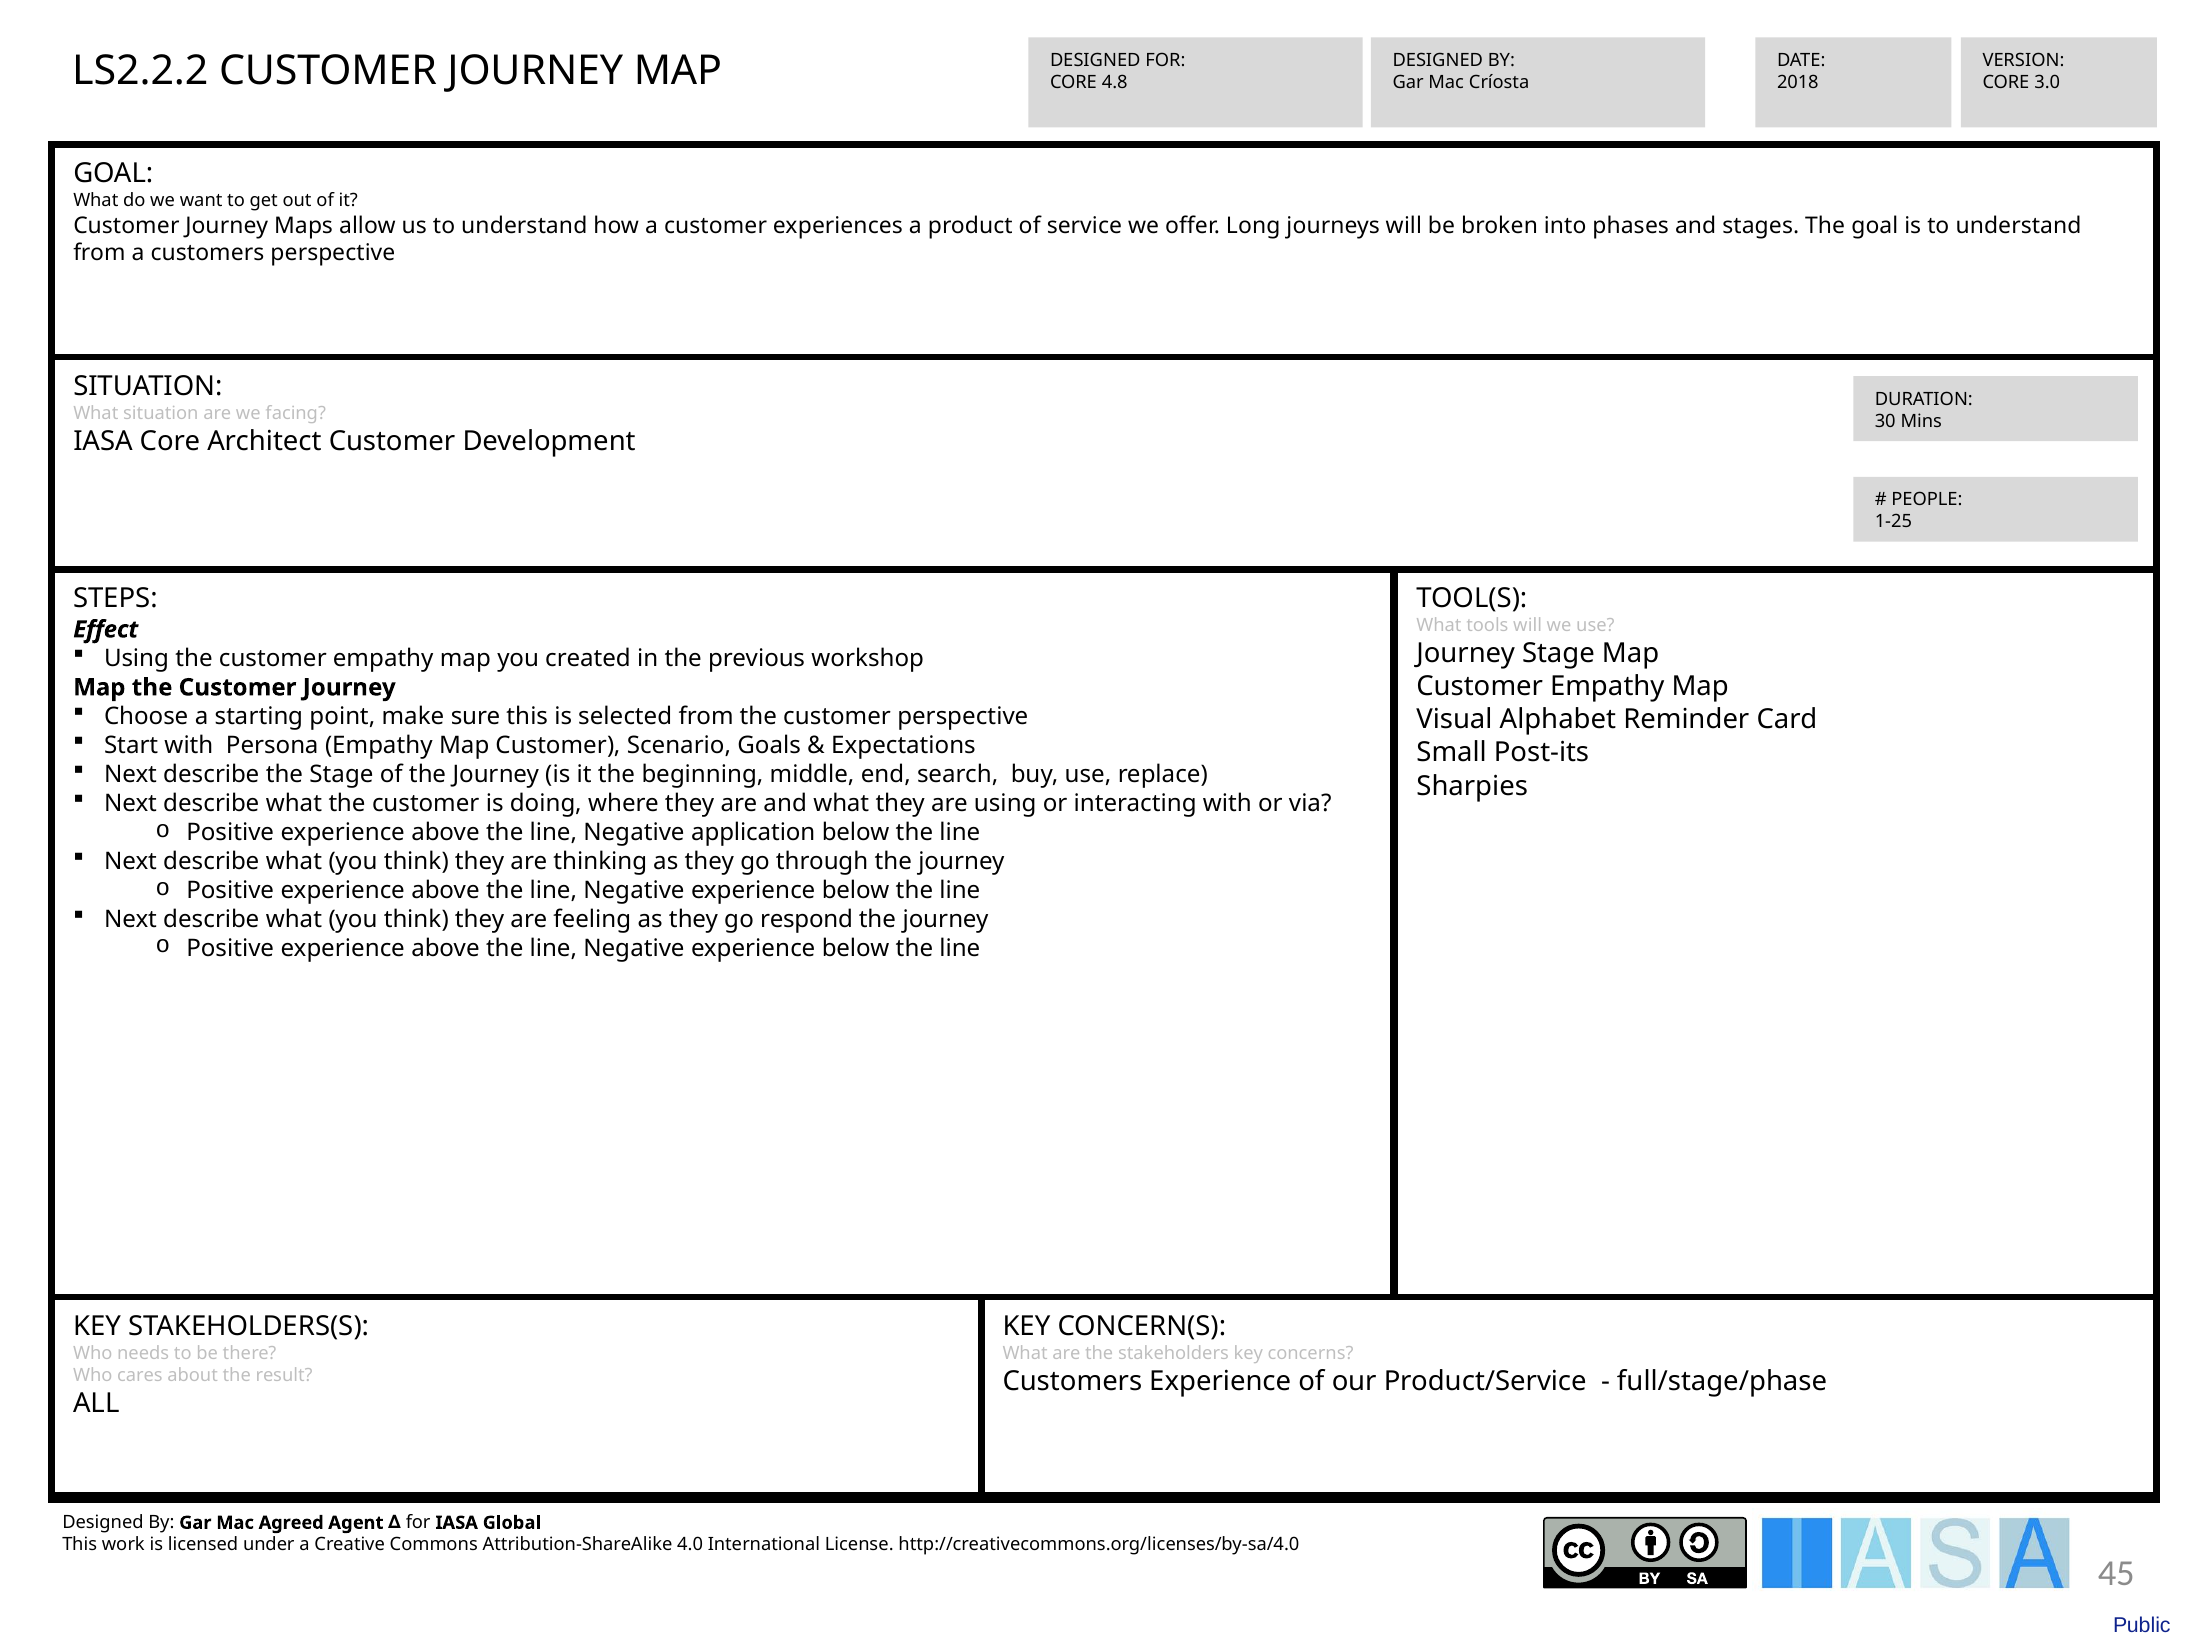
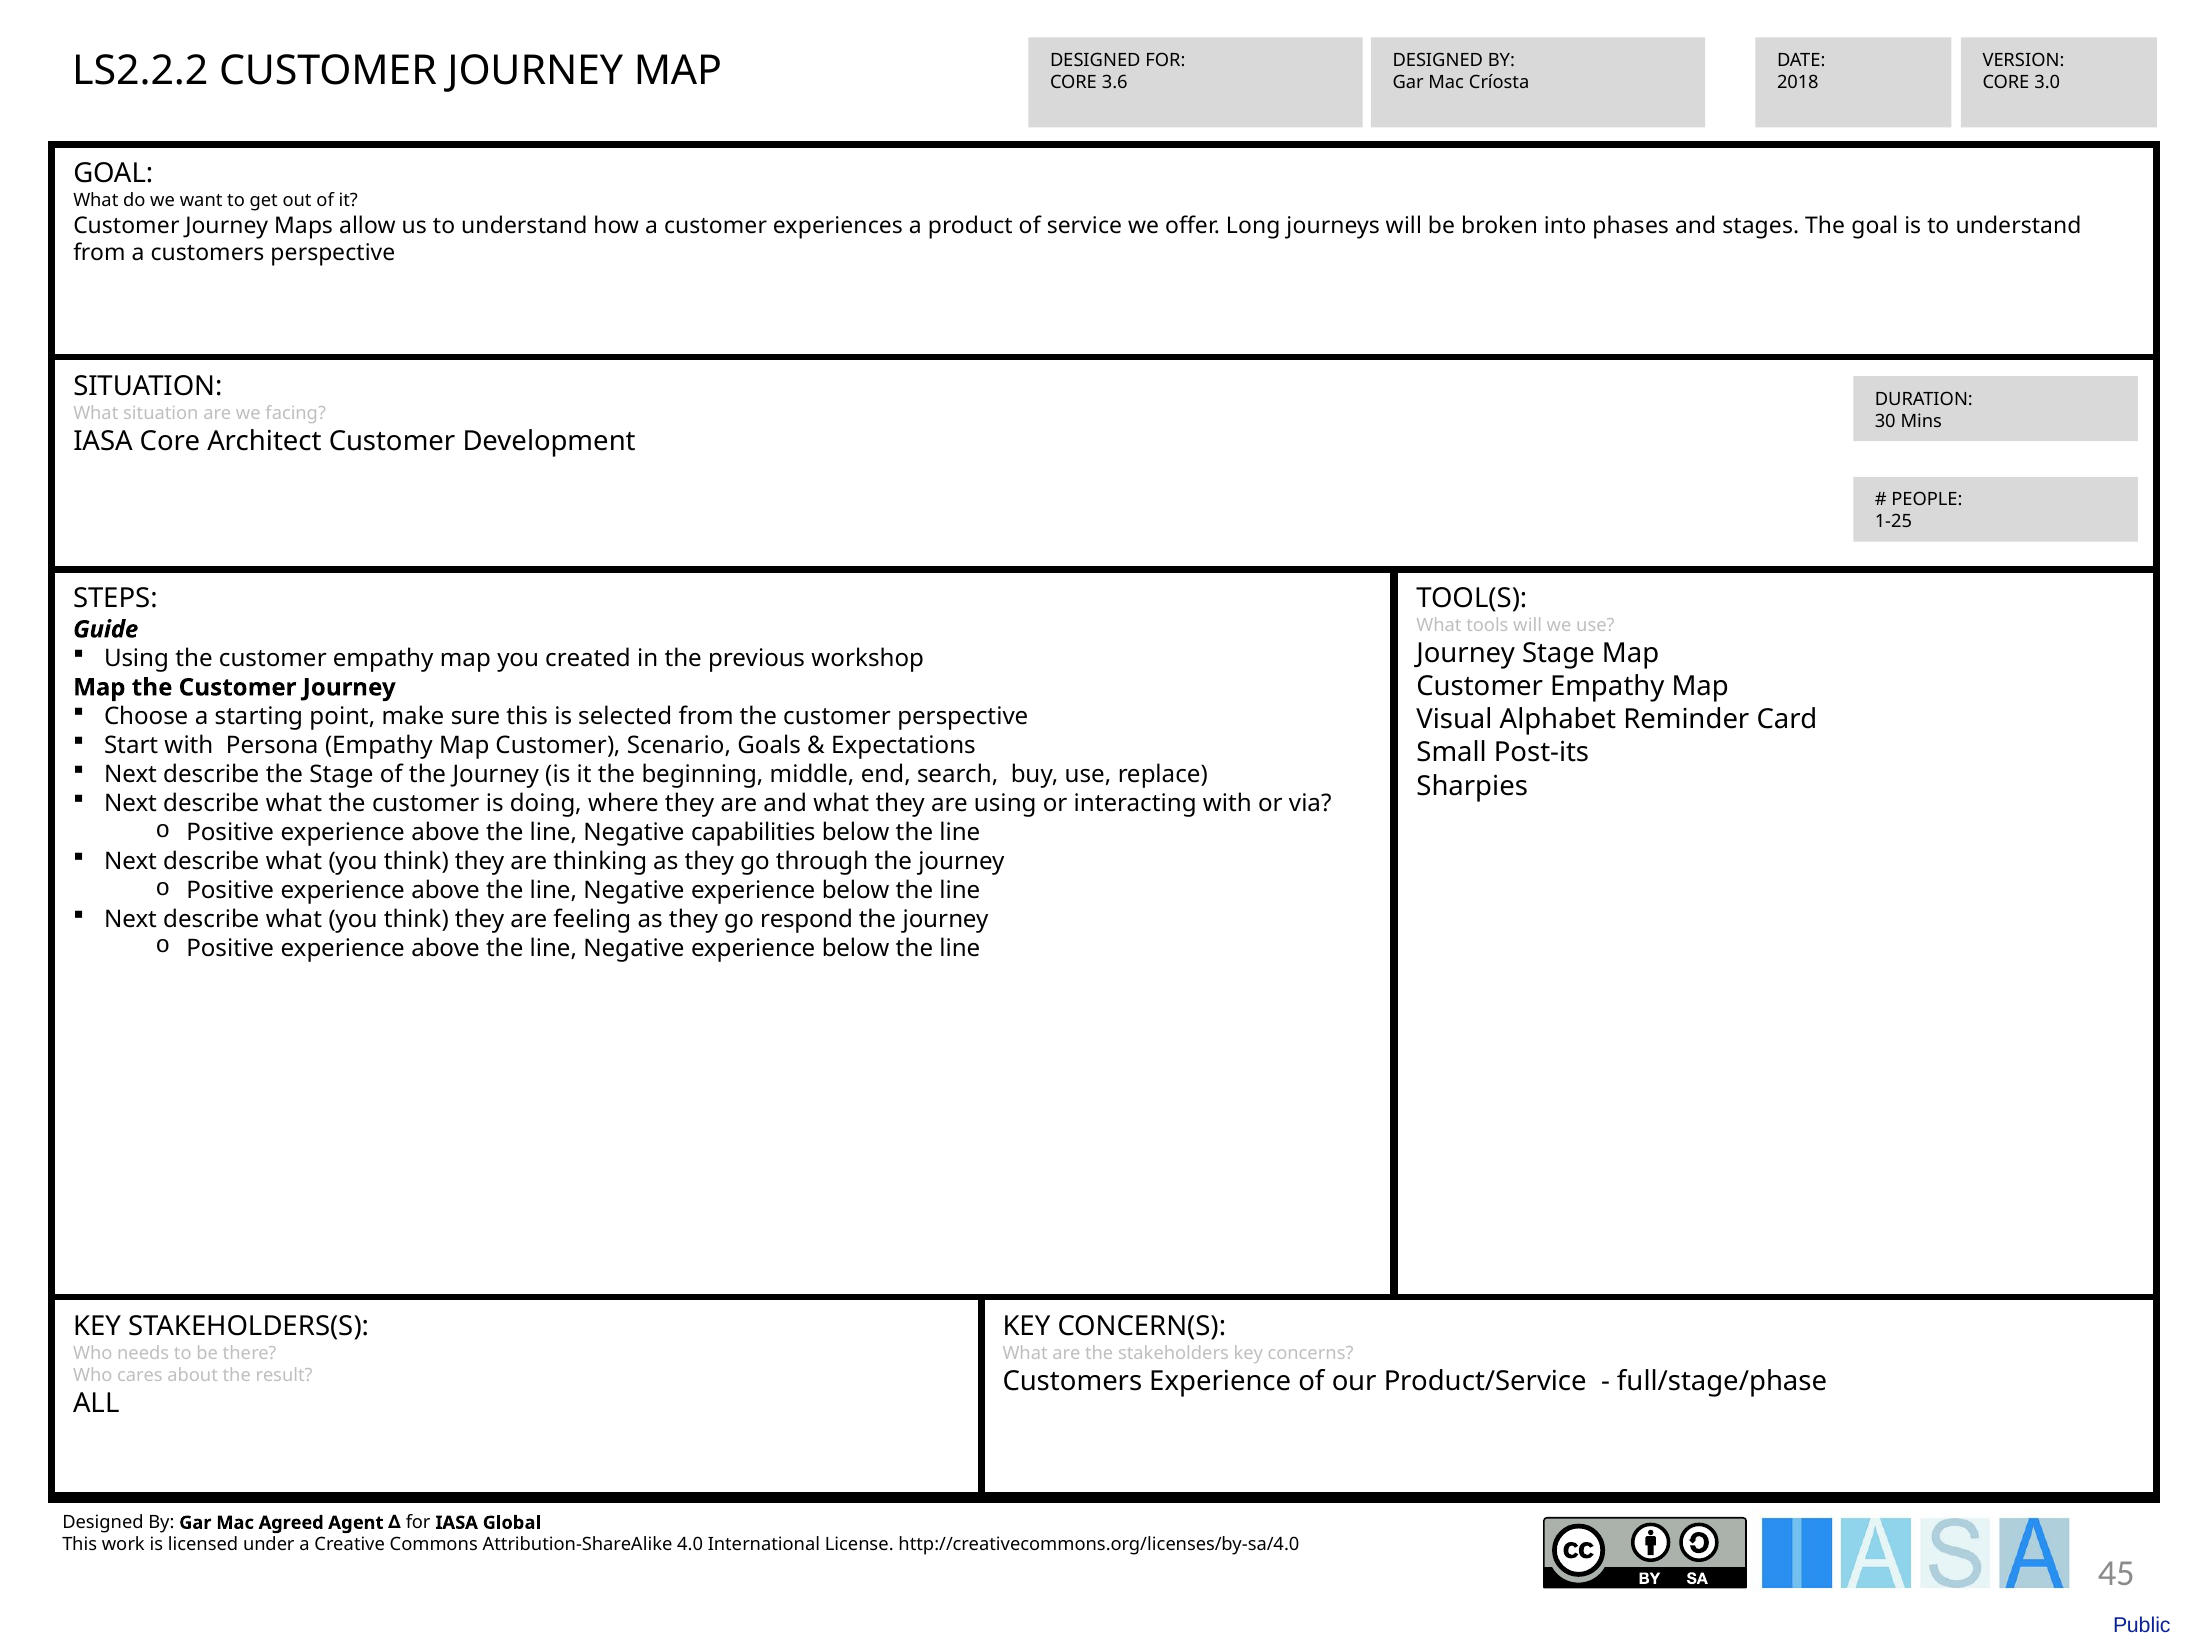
4.8: 4.8 -> 3.6
Effect: Effect -> Guide
application: application -> capabilities
